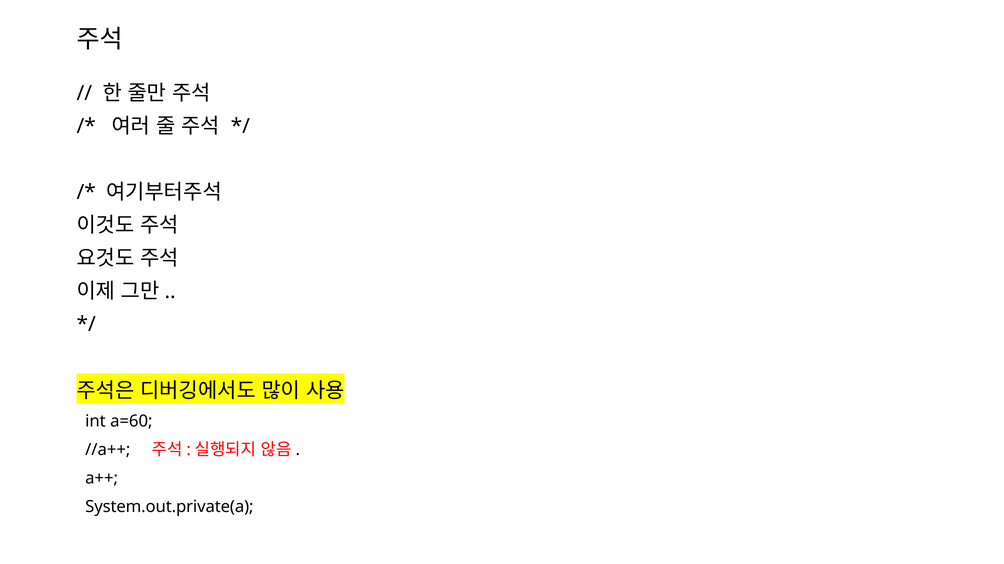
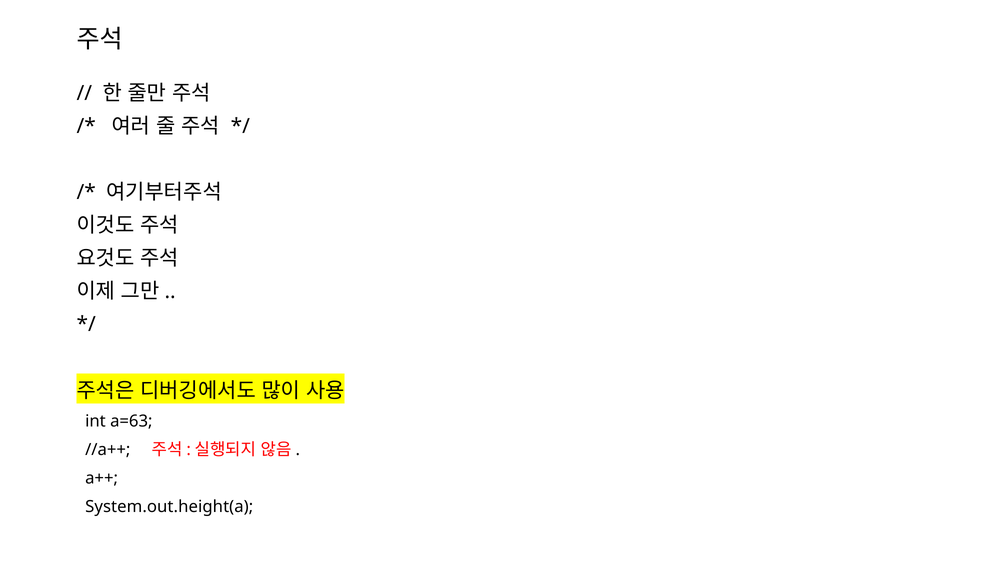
a=60: a=60 -> a=63
System.out.private(a: System.out.private(a -> System.out.height(a
